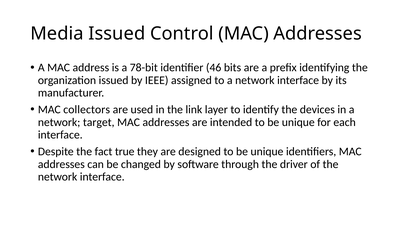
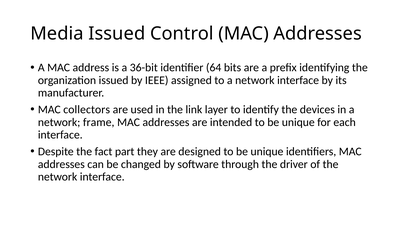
78-bit: 78-bit -> 36-bit
46: 46 -> 64
target: target -> frame
true: true -> part
